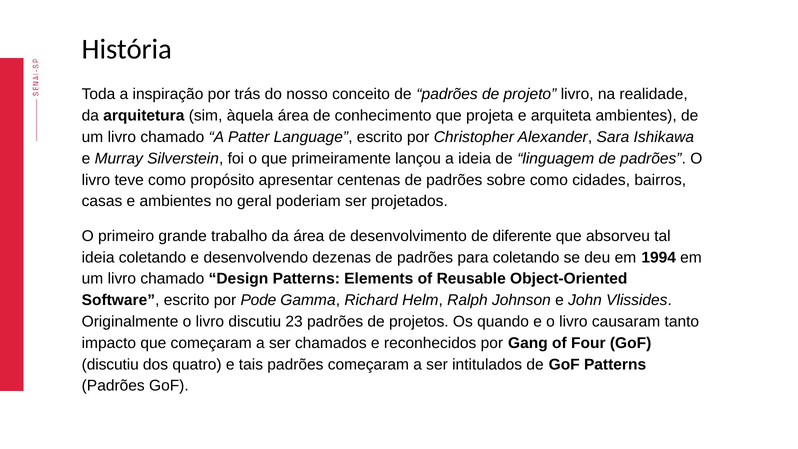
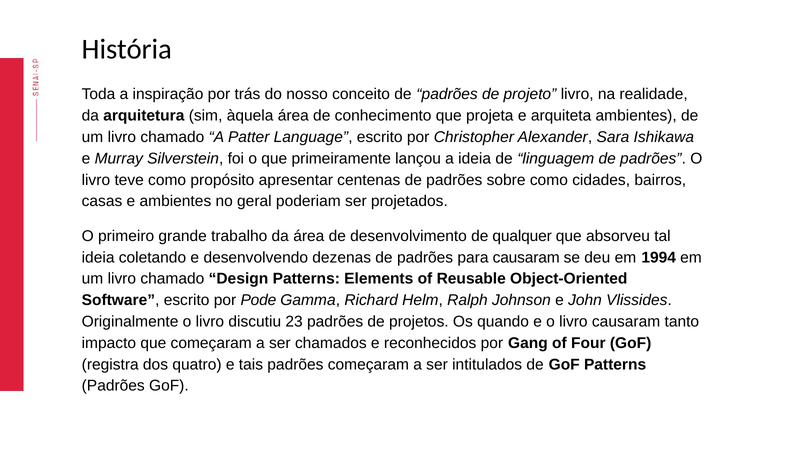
diferente: diferente -> qualquer
para coletando: coletando -> causaram
discutiu at (110, 364): discutiu -> registra
